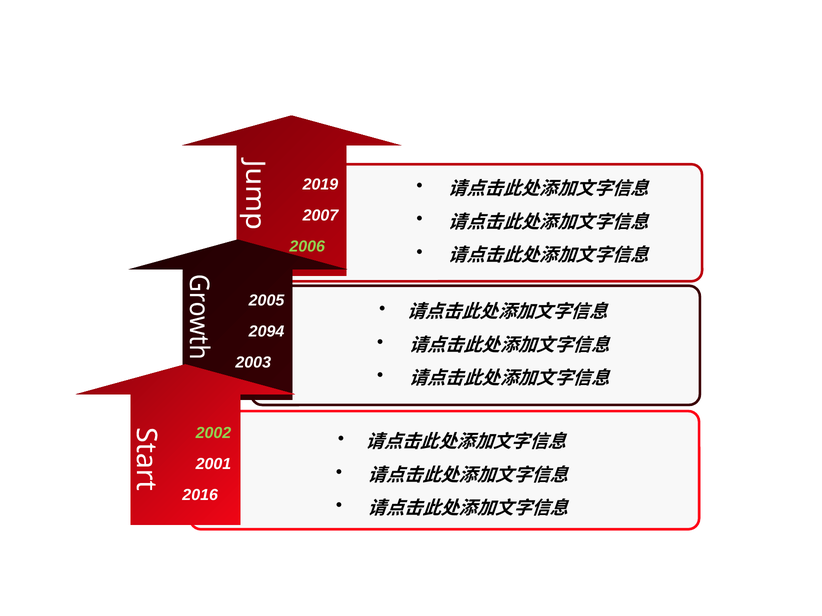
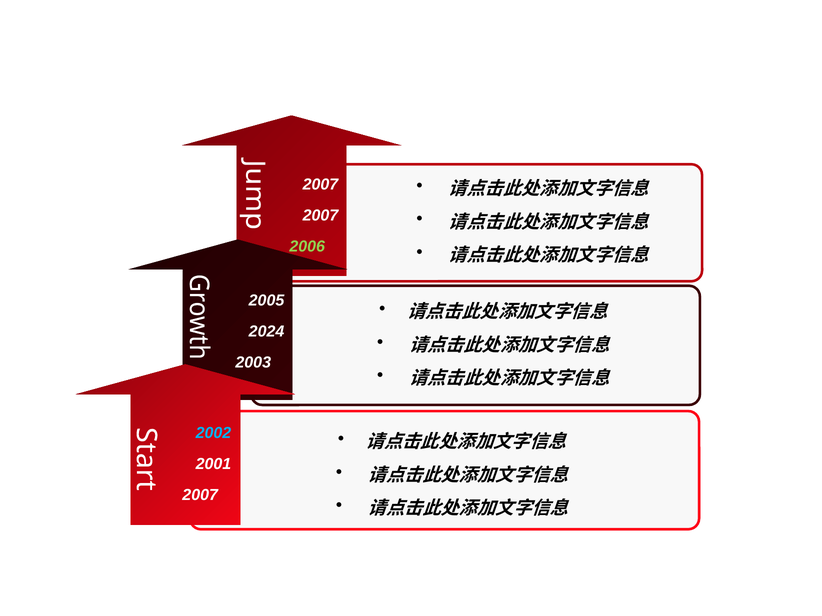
2019 at (320, 185): 2019 -> 2007
2094: 2094 -> 2024
2002 colour: light green -> light blue
2016 at (200, 495): 2016 -> 2007
